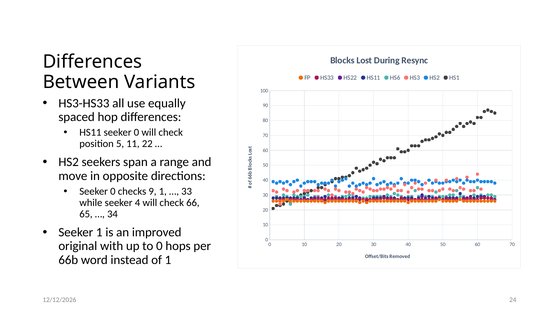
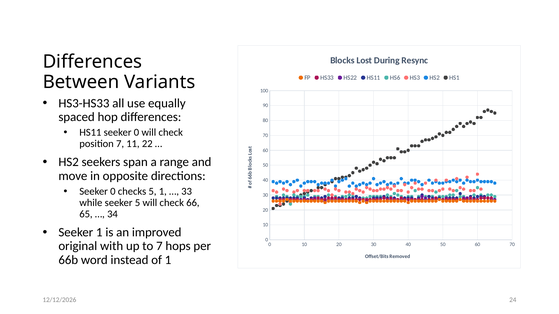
position 5: 5 -> 7
checks 9: 9 -> 5
seeker 4: 4 -> 5
to 0: 0 -> 7
